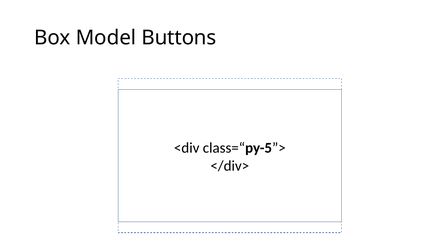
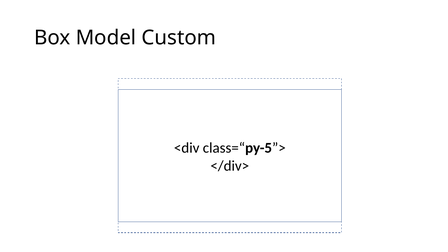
Buttons: Buttons -> Custom
